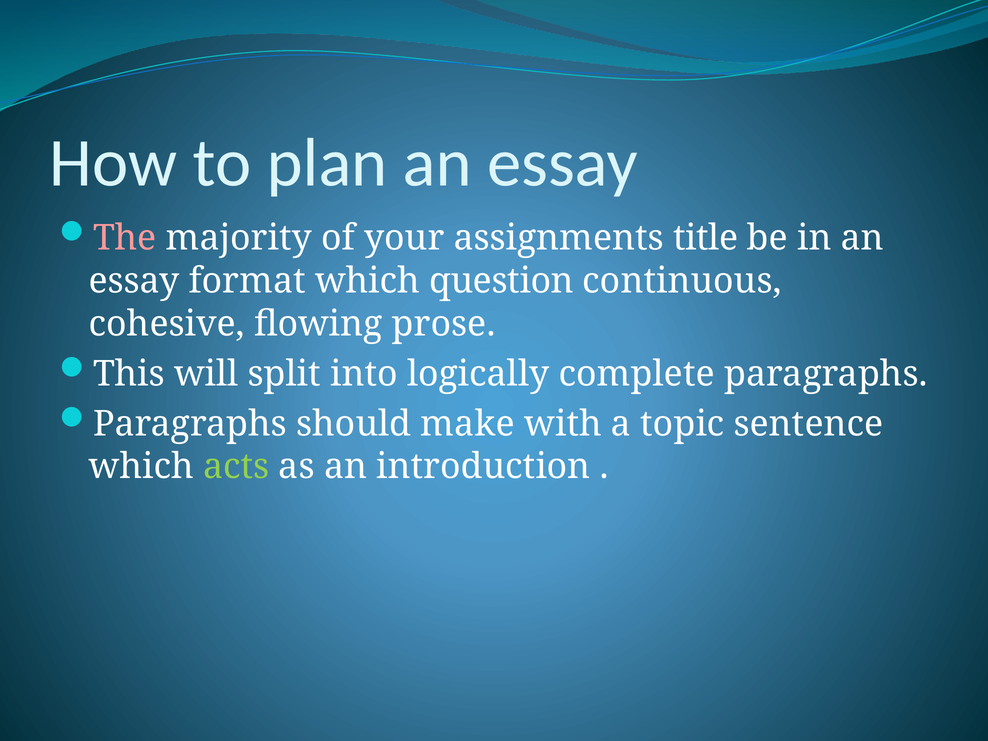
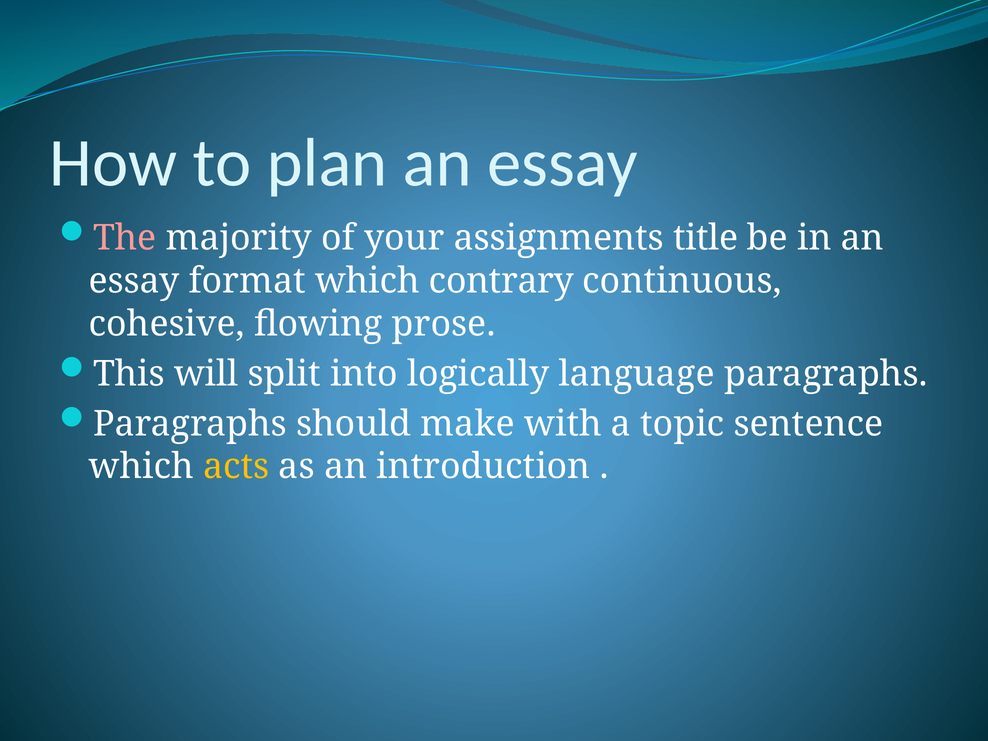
question: question -> contrary
complete: complete -> language
acts colour: light green -> yellow
